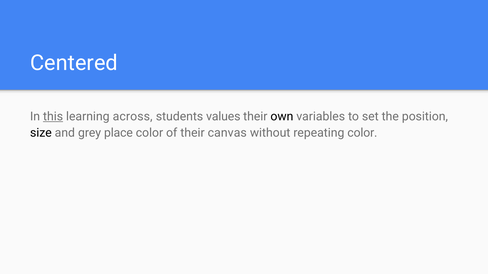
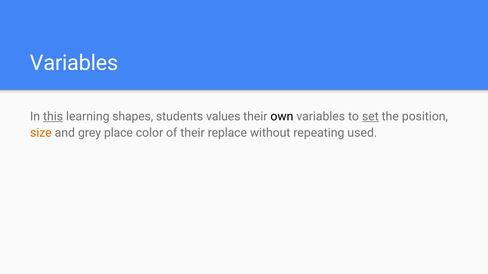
Centered at (74, 63): Centered -> Variables
across: across -> shapes
set underline: none -> present
size colour: black -> orange
canvas: canvas -> replace
repeating color: color -> used
